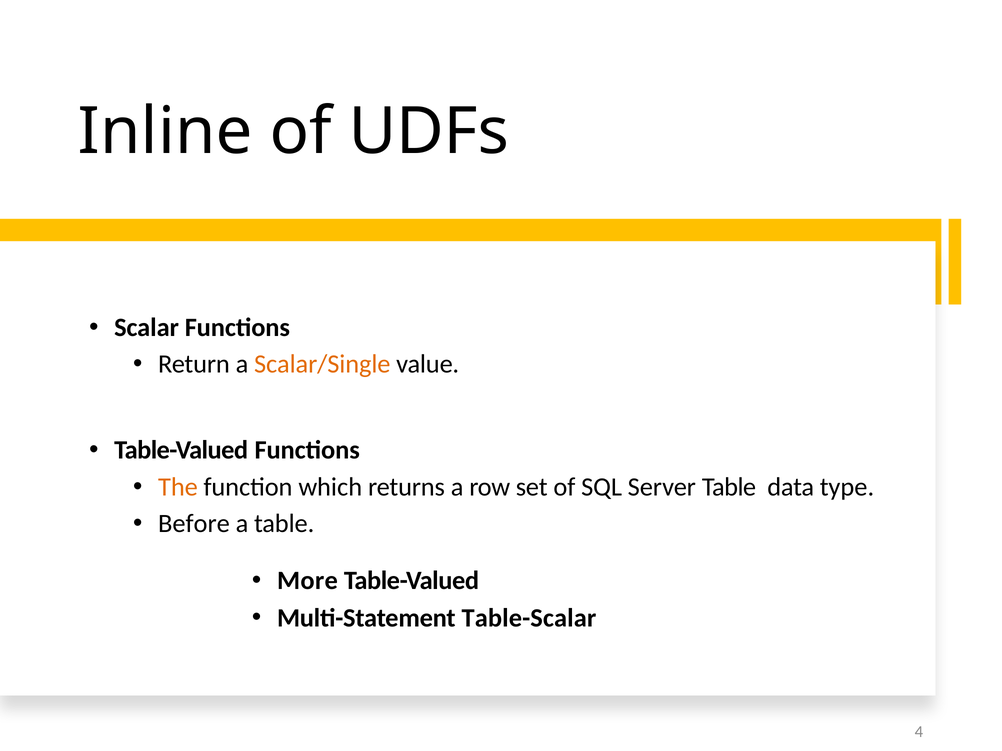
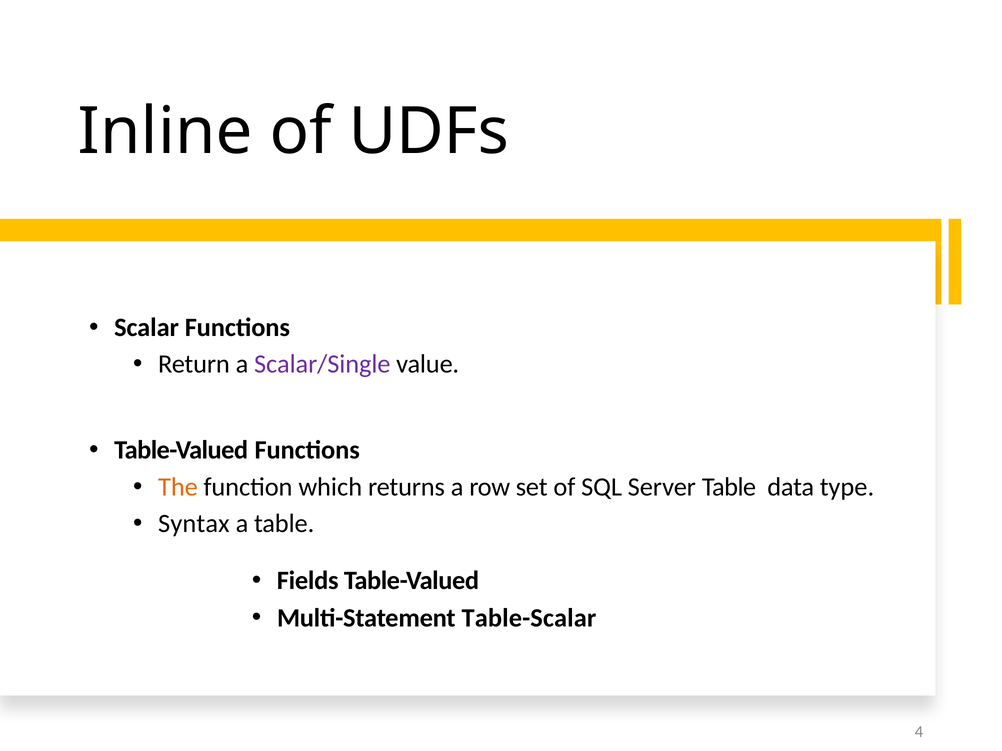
Scalar/Single colour: orange -> purple
Before: Before -> Syntax
More: More -> Fields
